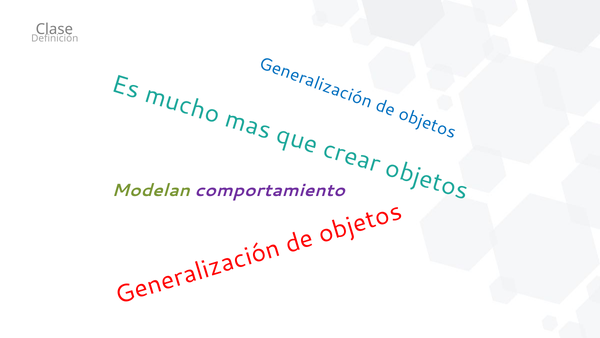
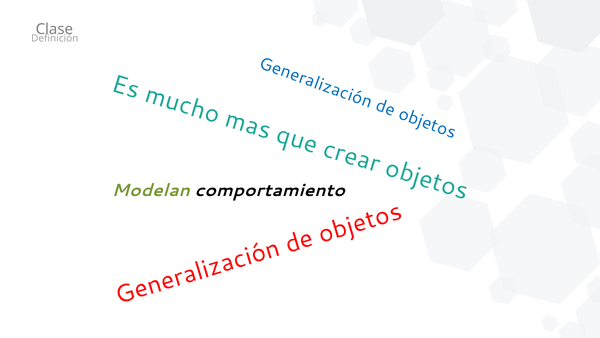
comportamiento colour: purple -> black
